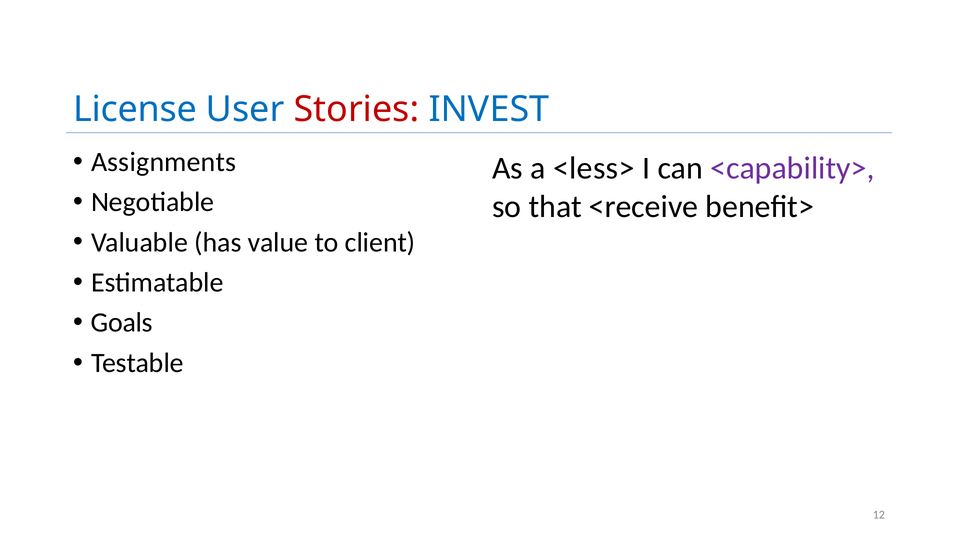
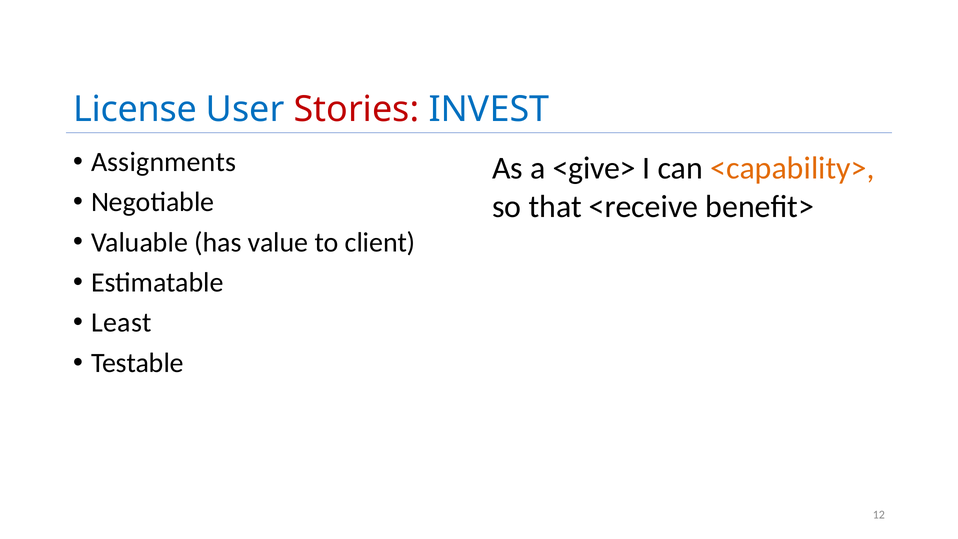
<less>: <less> -> <give>
<capability> colour: purple -> orange
Goals: Goals -> Least
